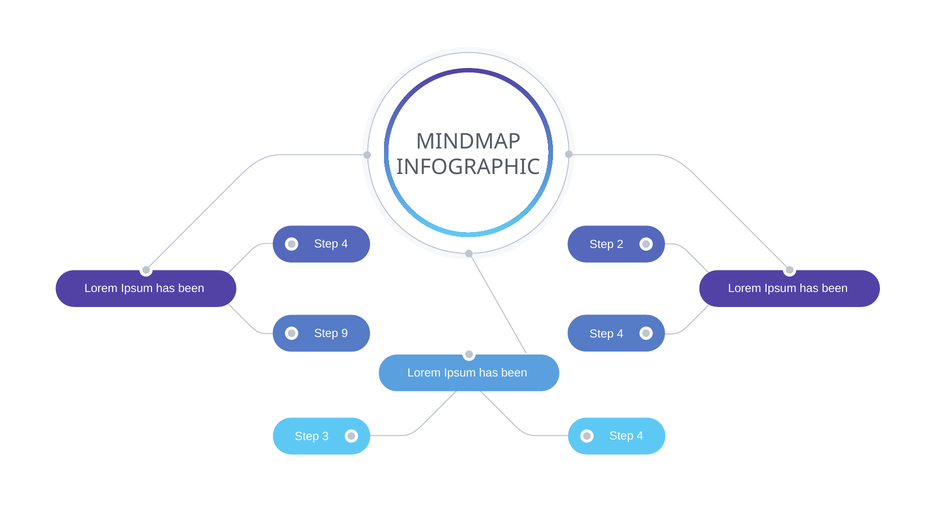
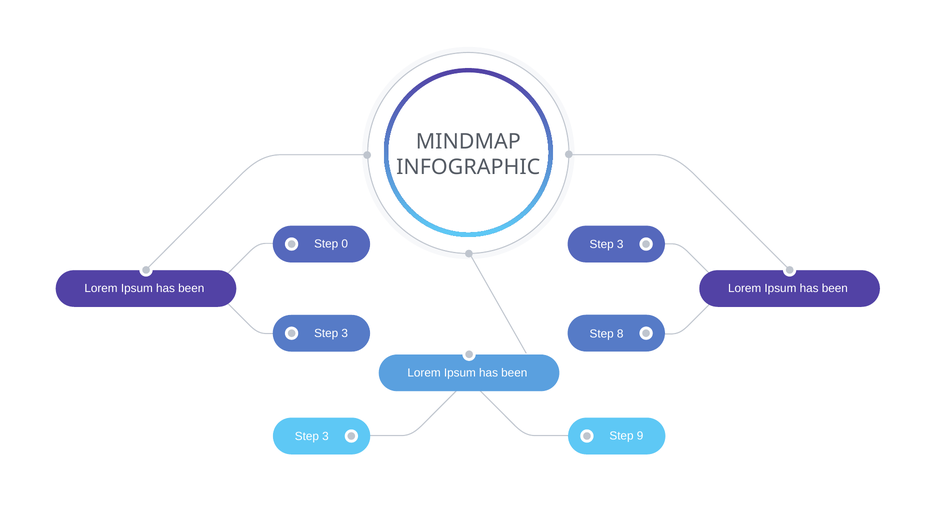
4 at (345, 244): 4 -> 0
2 at (620, 244): 2 -> 3
9 at (345, 334): 9 -> 3
4 at (620, 334): 4 -> 8
3 Step 4: 4 -> 9
